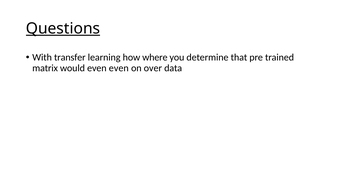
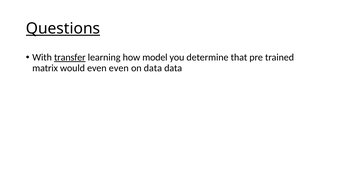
transfer underline: none -> present
where: where -> model
on over: over -> data
